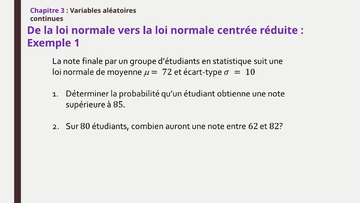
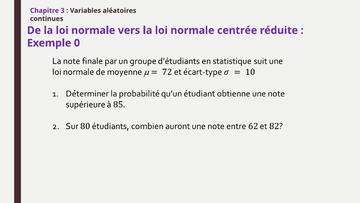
1: 1 -> 0
